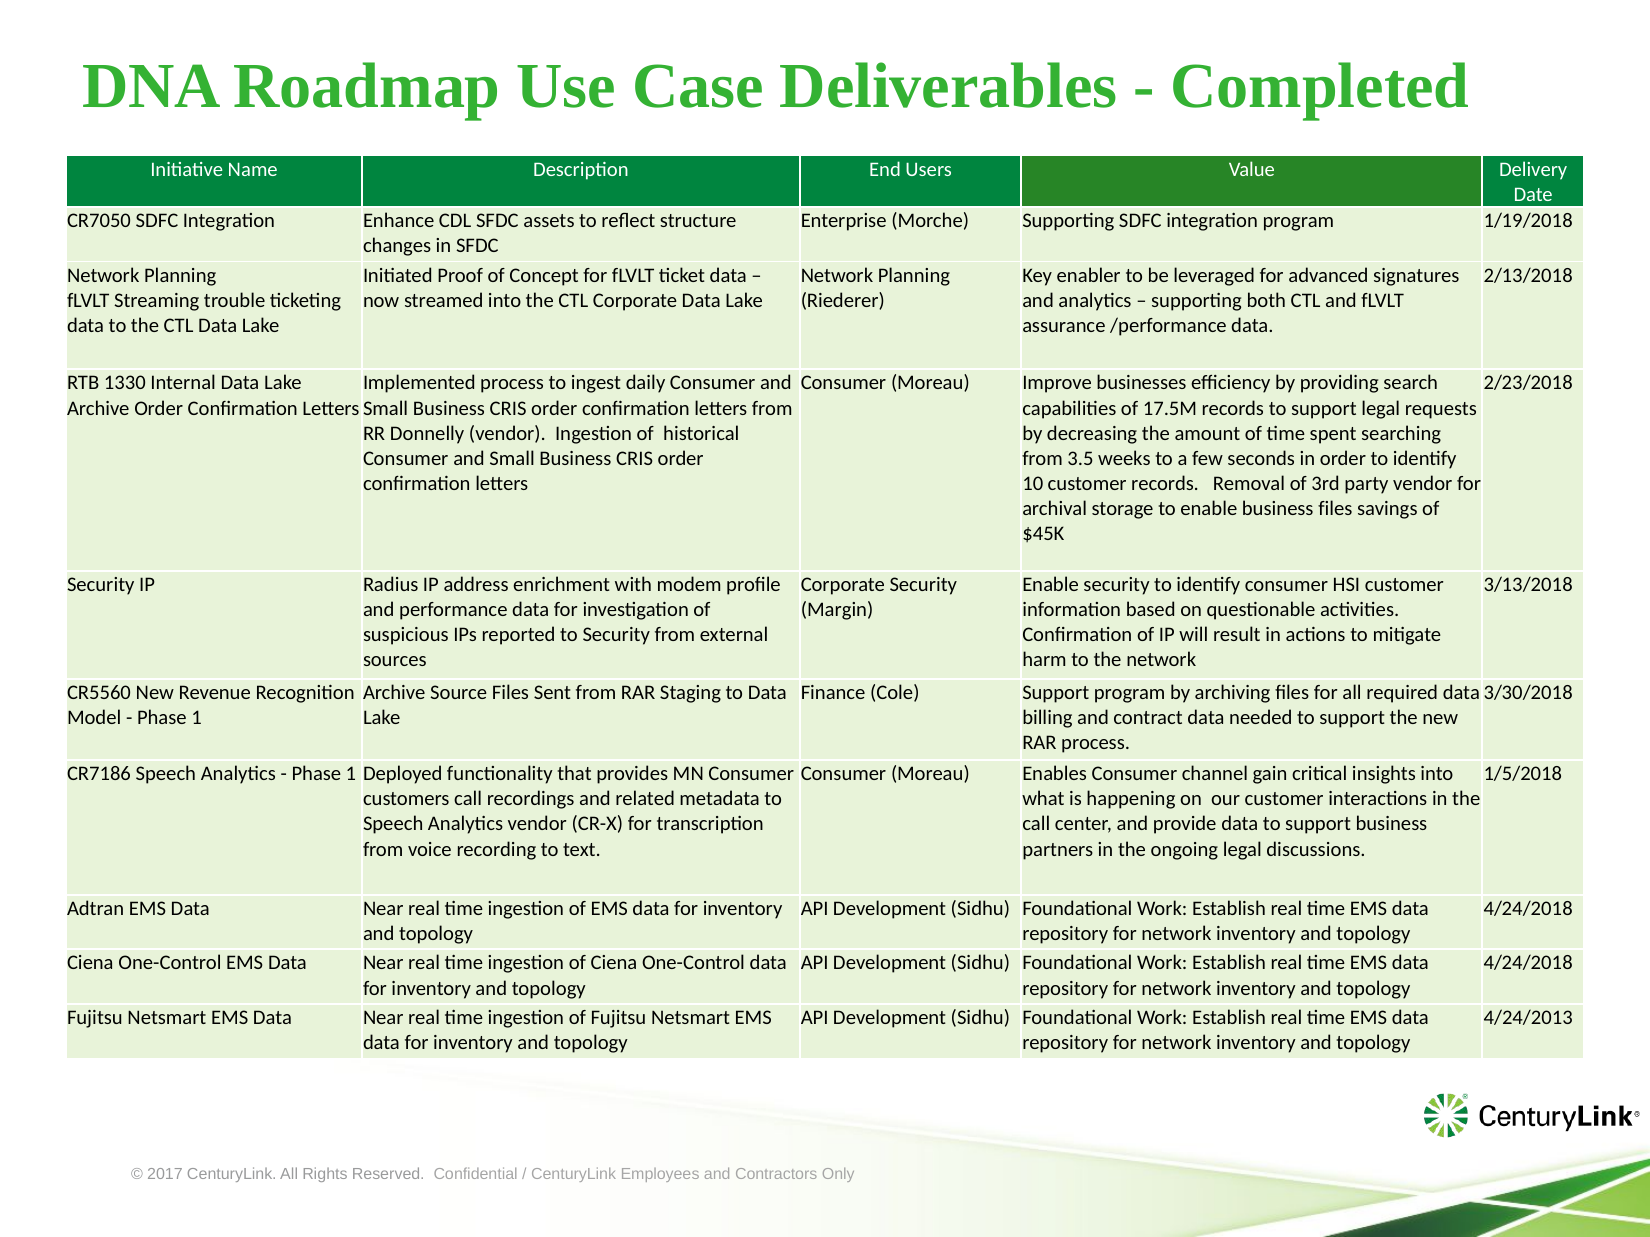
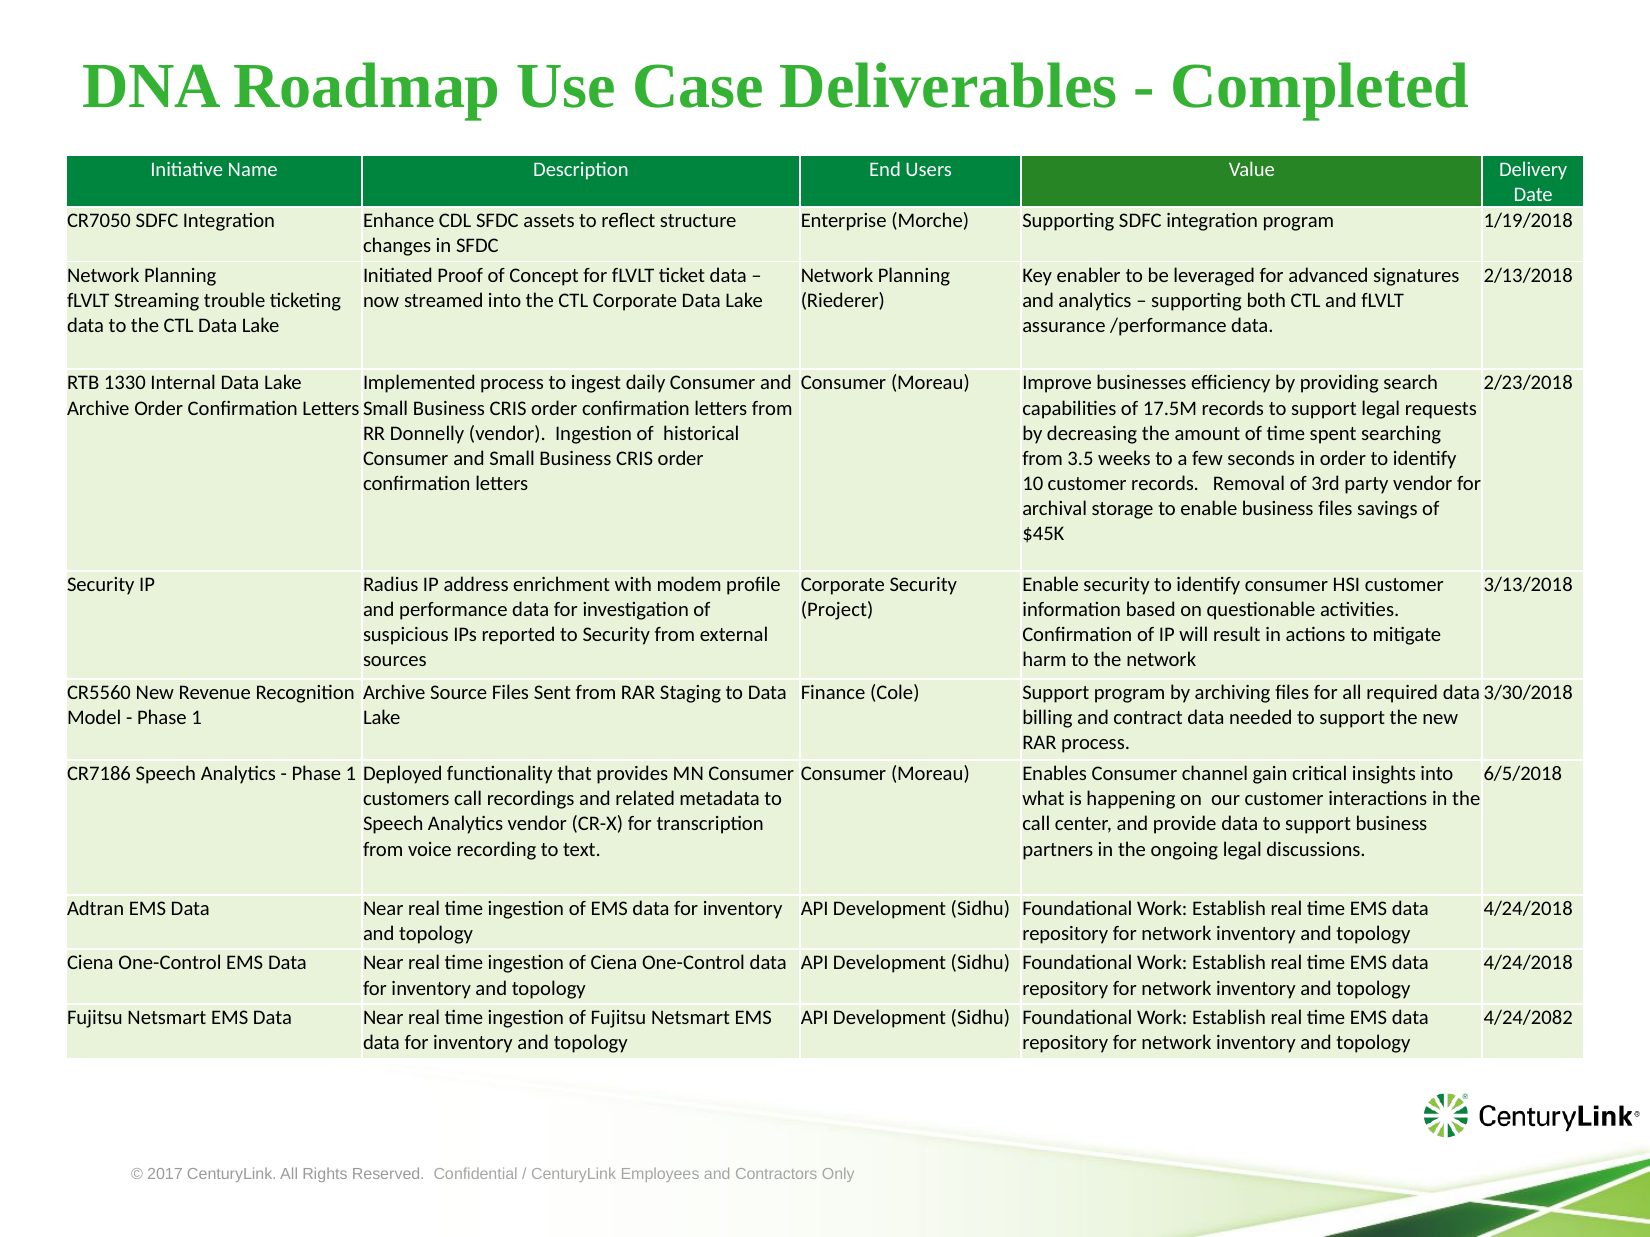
Margin: Margin -> Project
1/5/2018: 1/5/2018 -> 6/5/2018
4/24/2013: 4/24/2013 -> 4/24/2082
